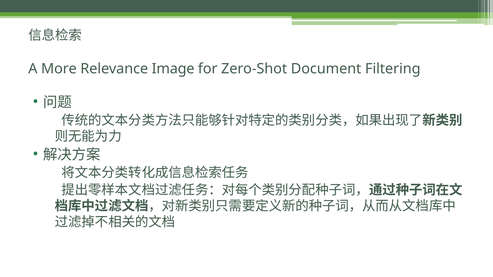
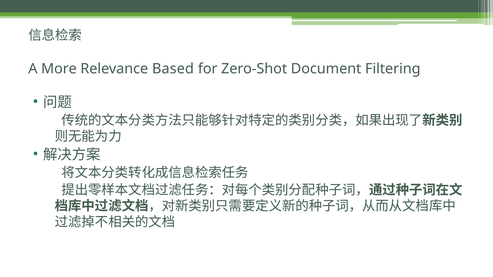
Image: Image -> Based
